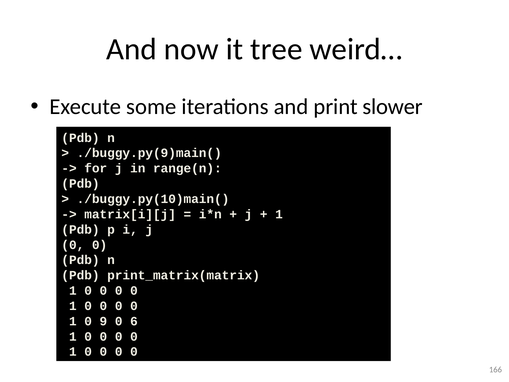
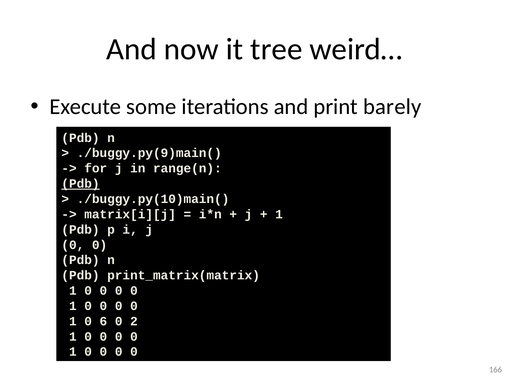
slower: slower -> barely
Pdb at (80, 184) underline: none -> present
9: 9 -> 6
6: 6 -> 2
